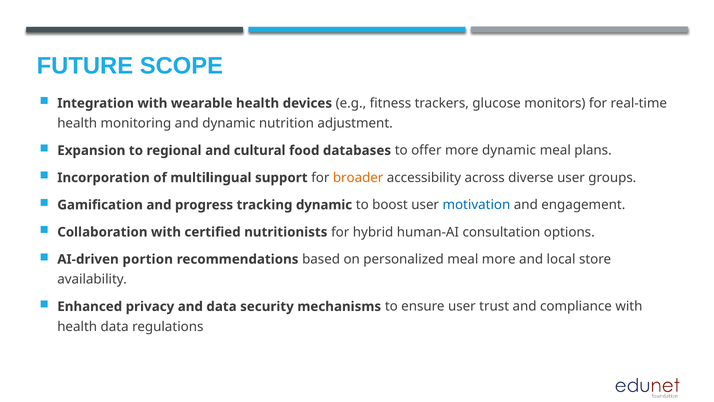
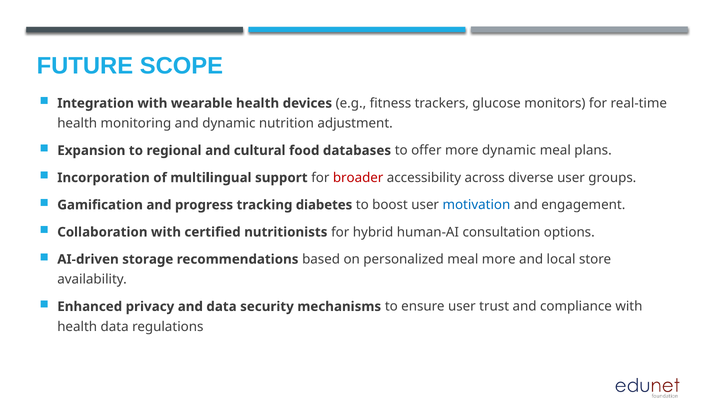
broader colour: orange -> red
tracking dynamic: dynamic -> diabetes
portion: portion -> storage
